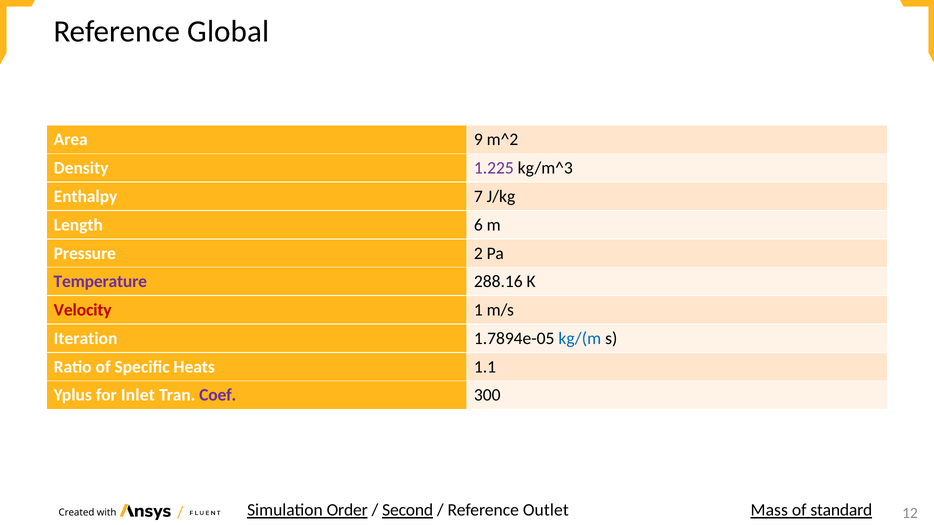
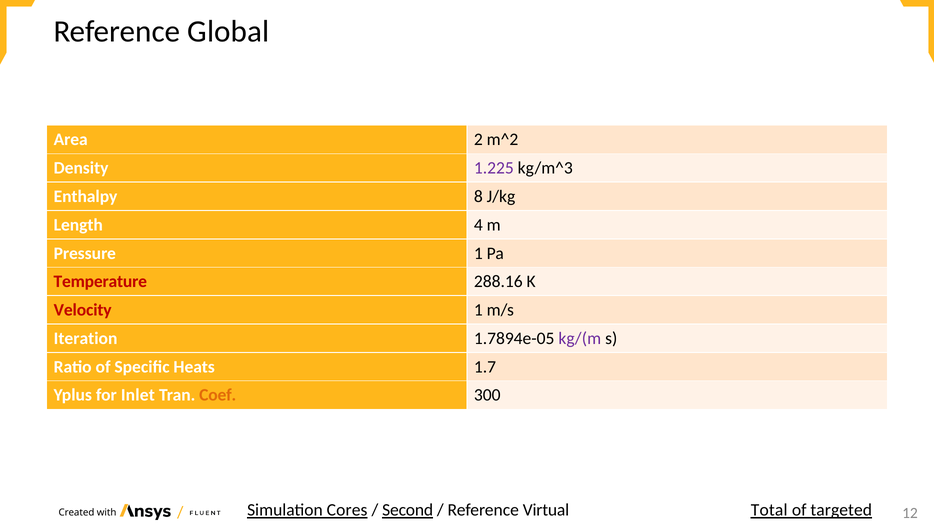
9: 9 -> 2
7: 7 -> 8
6: 6 -> 4
Pressure 2: 2 -> 1
Temperature colour: purple -> red
kg/(m colour: blue -> purple
1.1: 1.1 -> 1.7
Coef colour: purple -> orange
Order: Order -> Cores
Outlet: Outlet -> Virtual
Mass: Mass -> Total
standard: standard -> targeted
